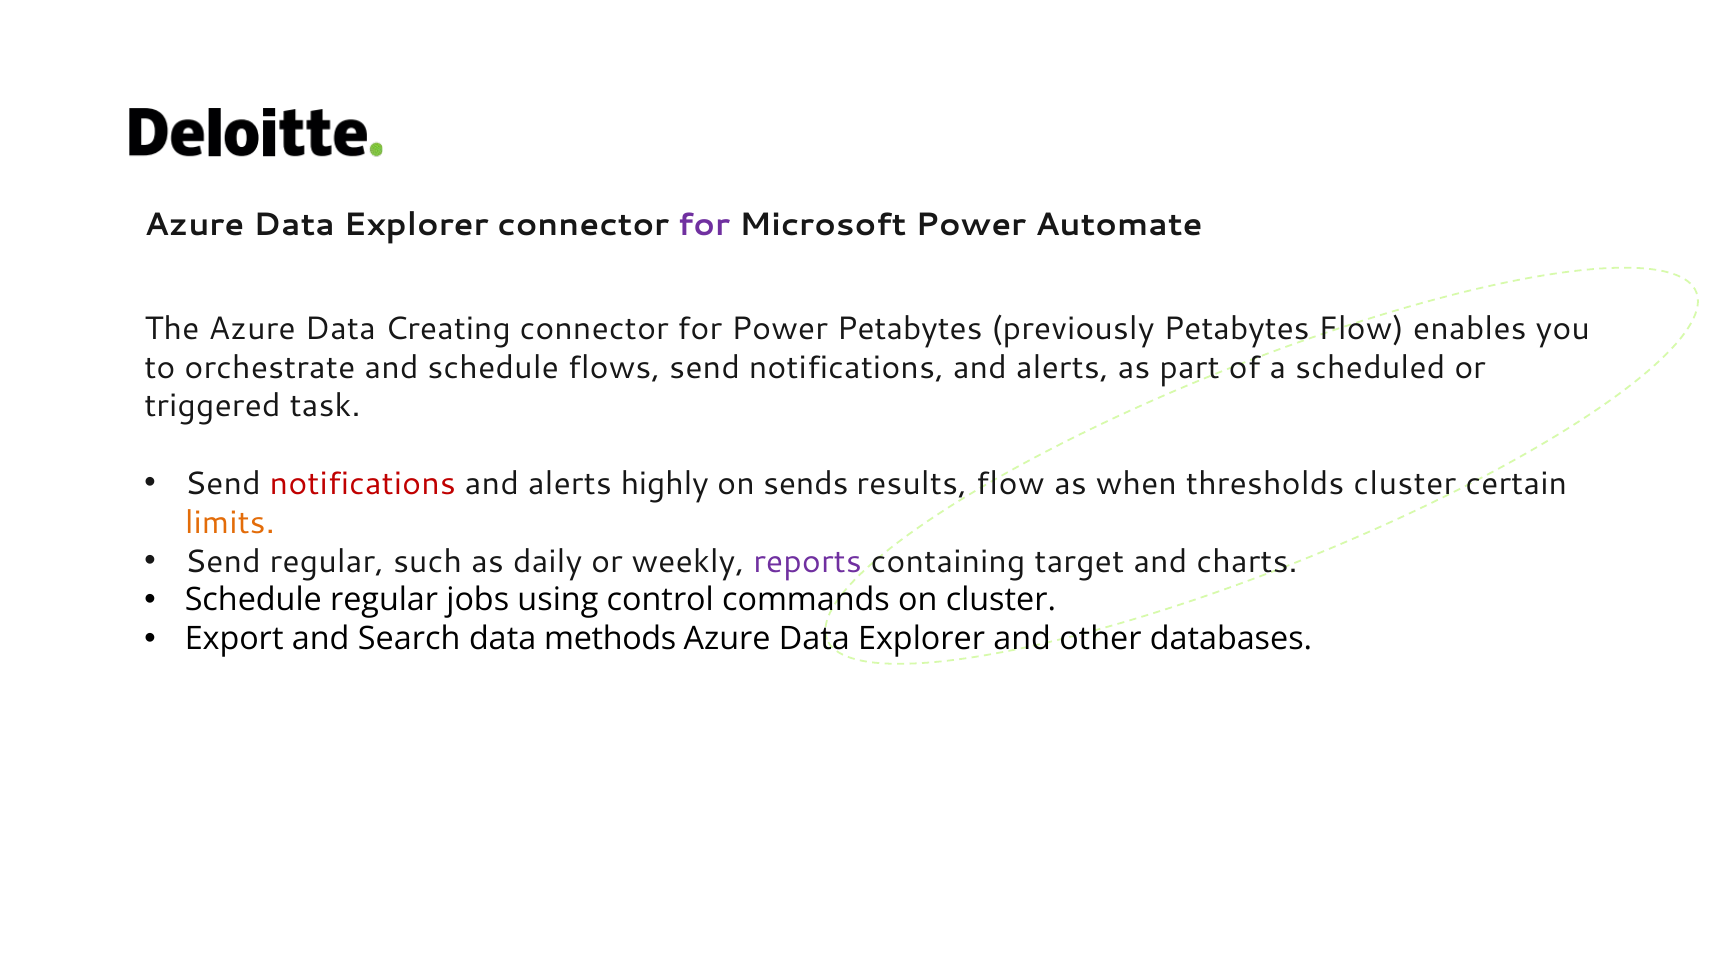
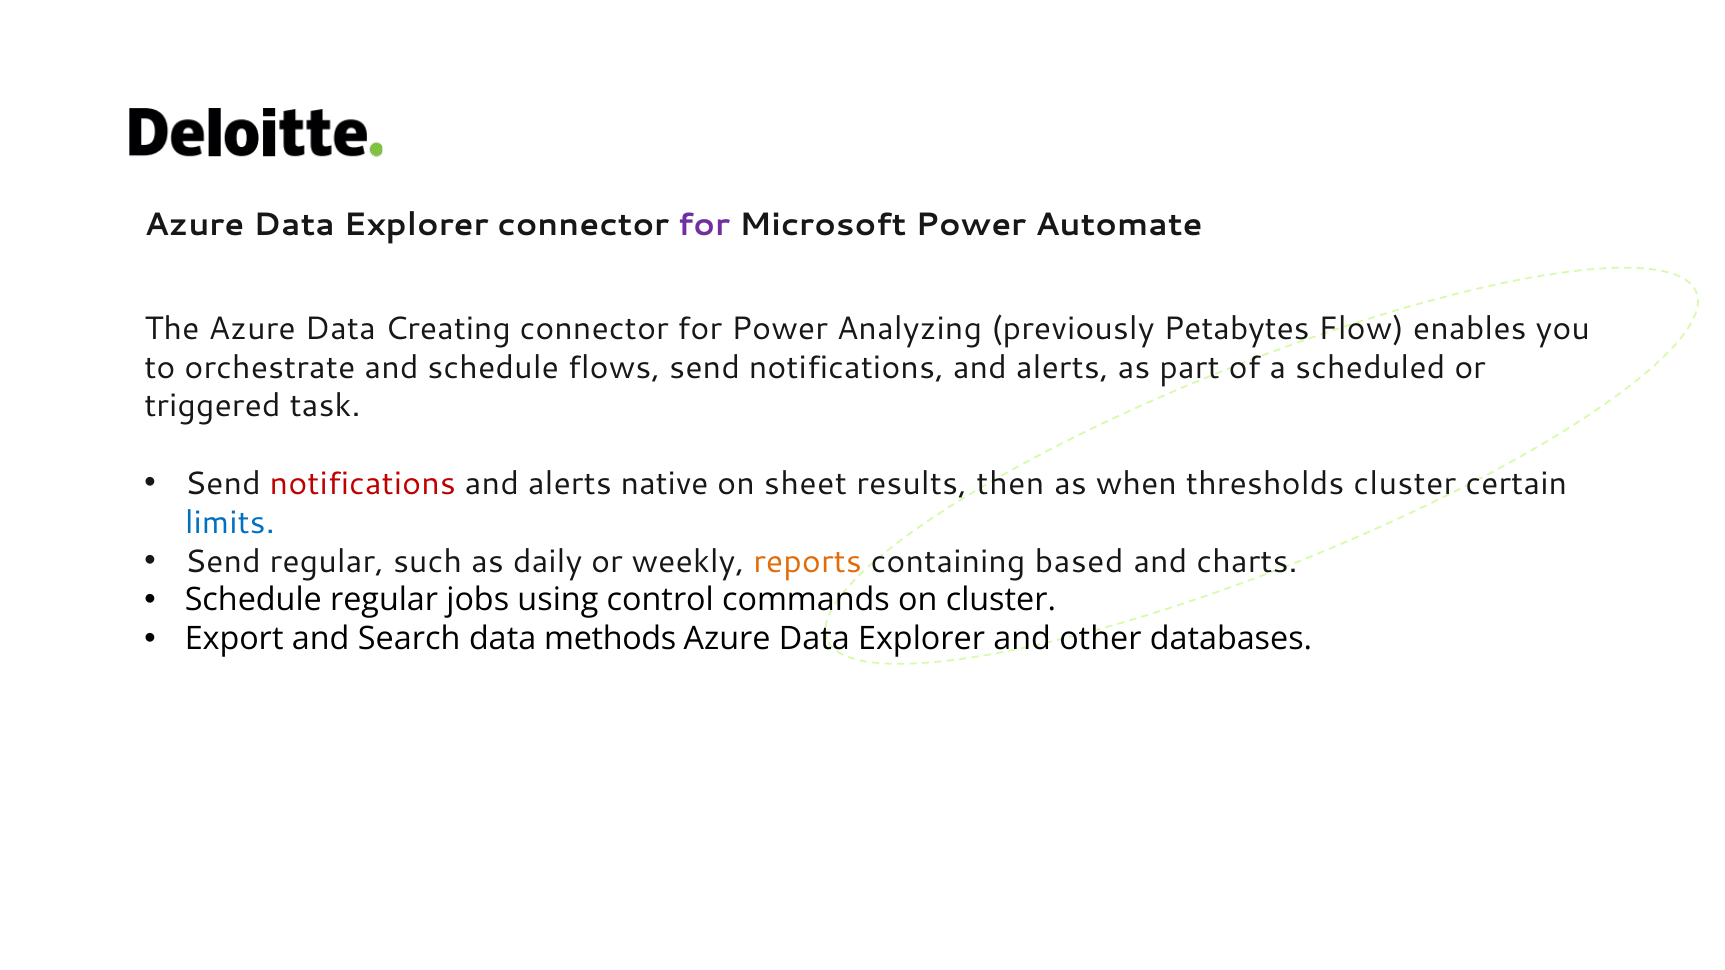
Power Petabytes: Petabytes -> Analyzing
highly: highly -> native
sends: sends -> sheet
results flow: flow -> then
limits colour: orange -> blue
reports colour: purple -> orange
target: target -> based
